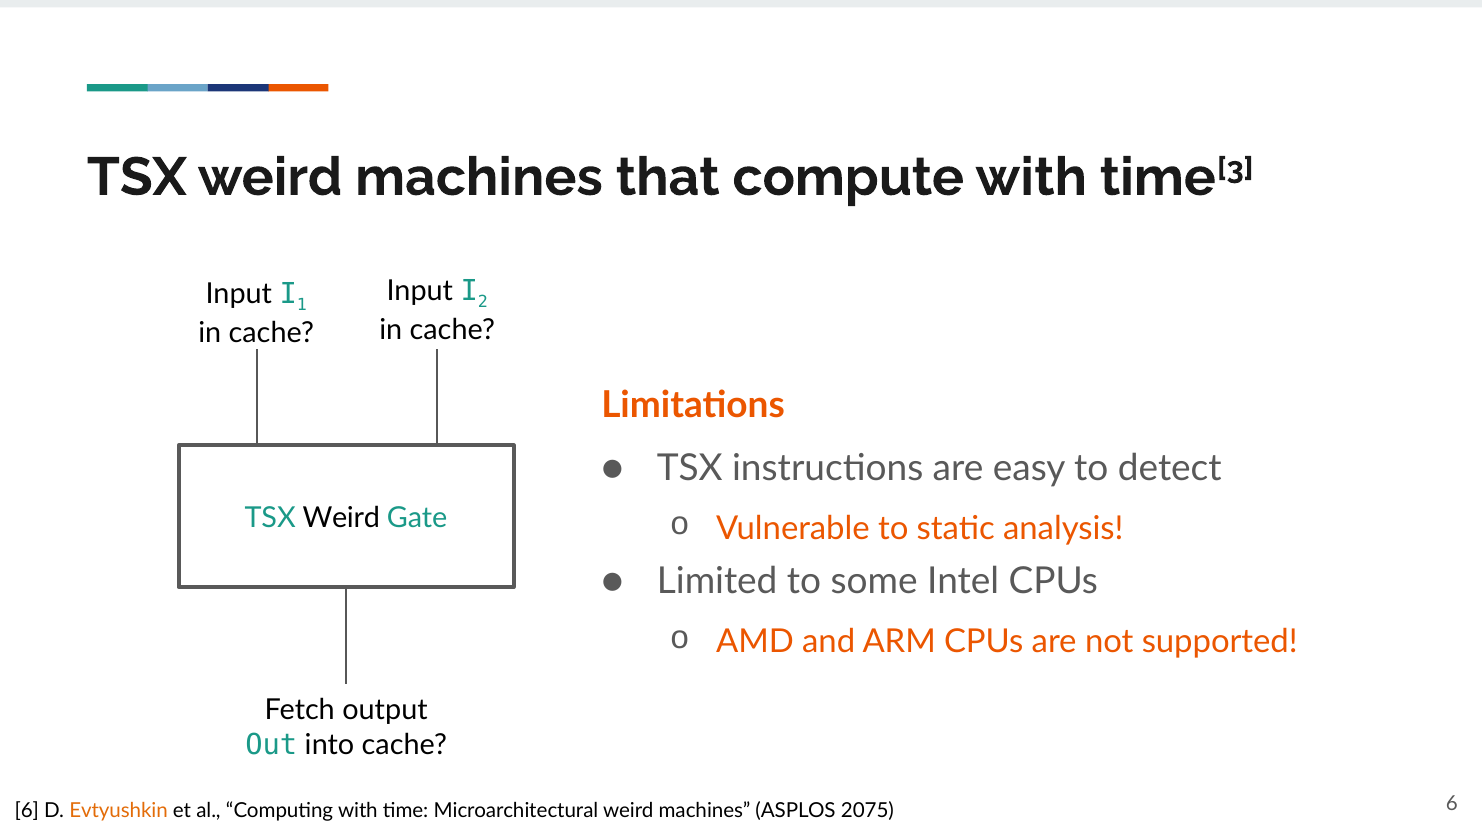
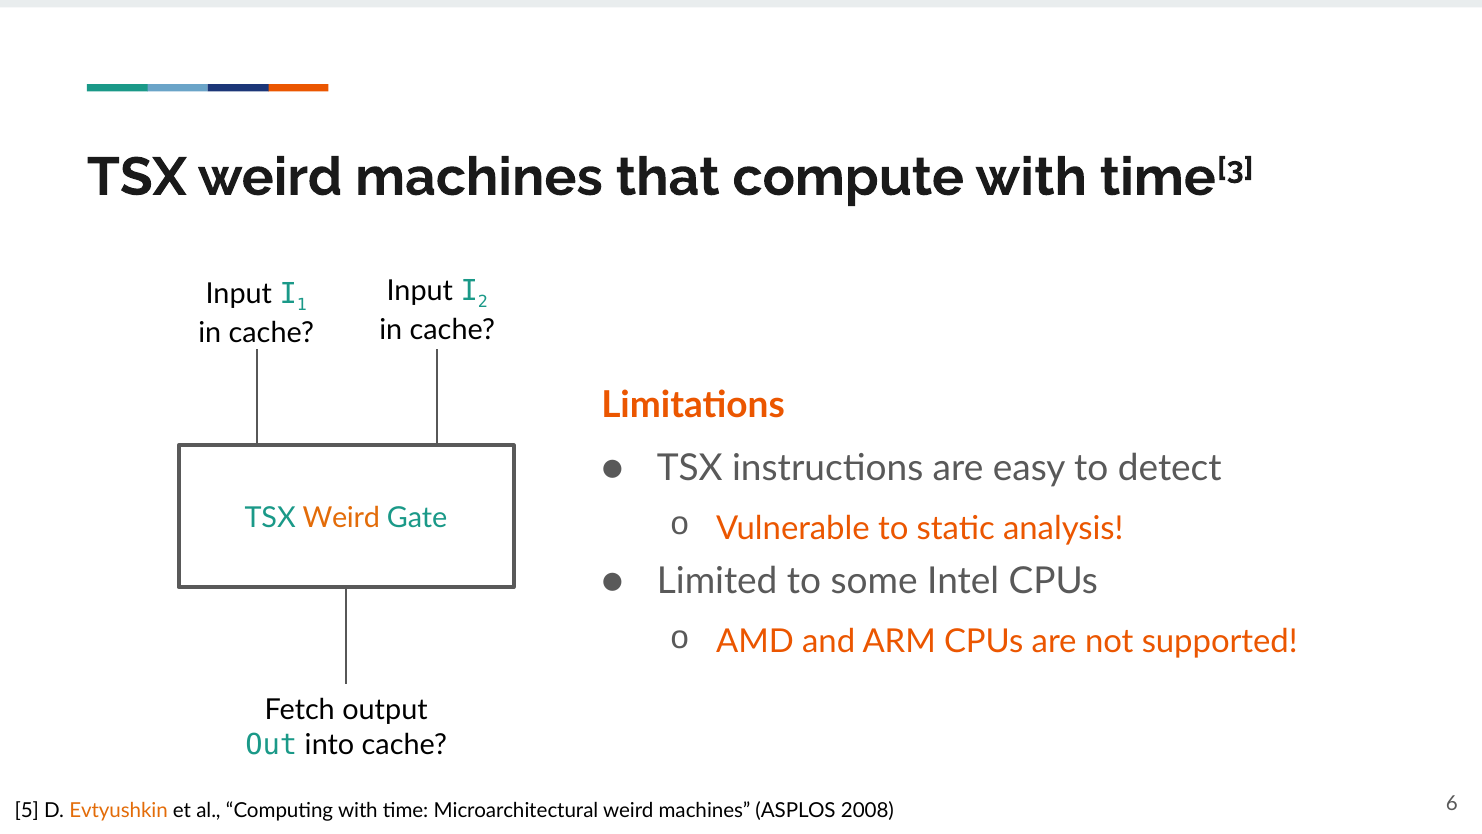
Weird at (341, 518) colour: black -> orange
6 at (27, 810): 6 -> 5
2075: 2075 -> 2008
